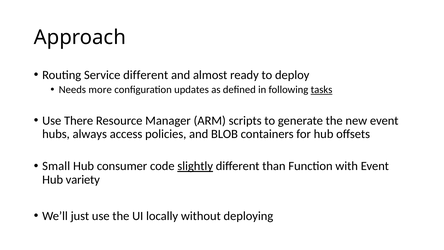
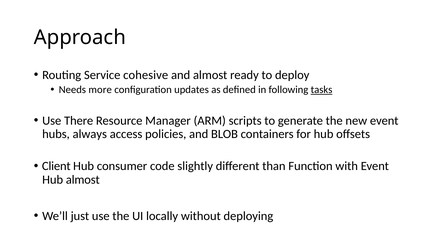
Service different: different -> cohesive
Small: Small -> Client
slightly underline: present -> none
Hub variety: variety -> almost
